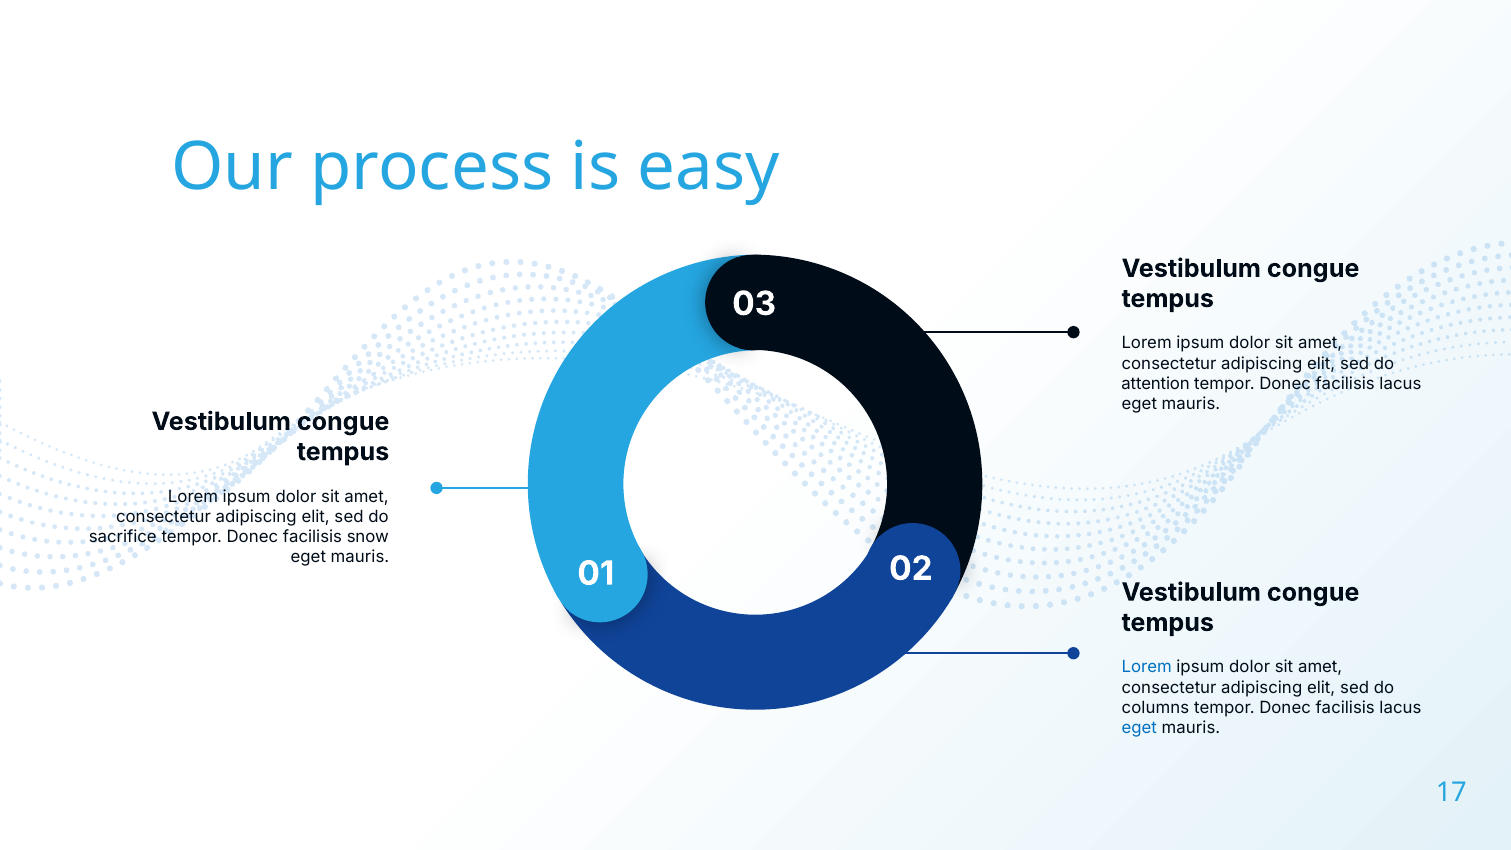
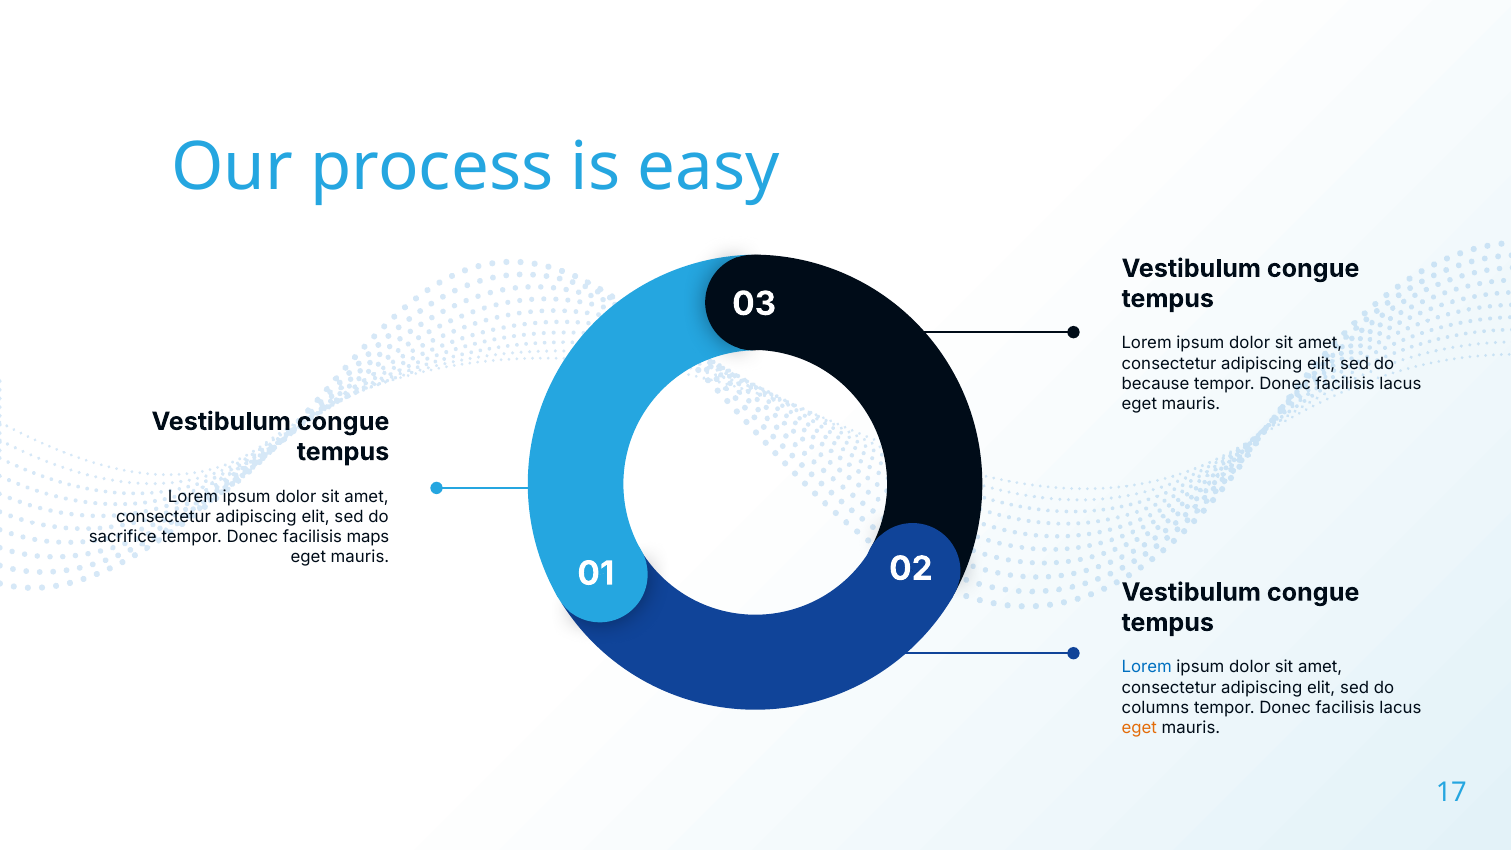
attention: attention -> because
snow: snow -> maps
eget at (1139, 728) colour: blue -> orange
